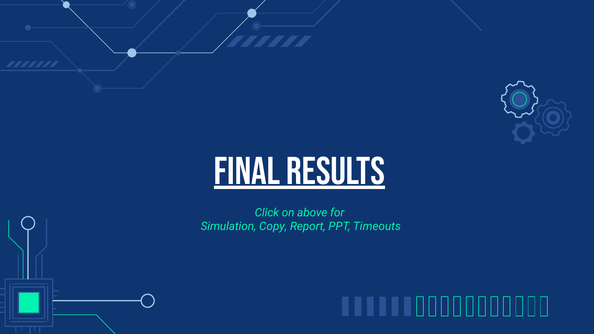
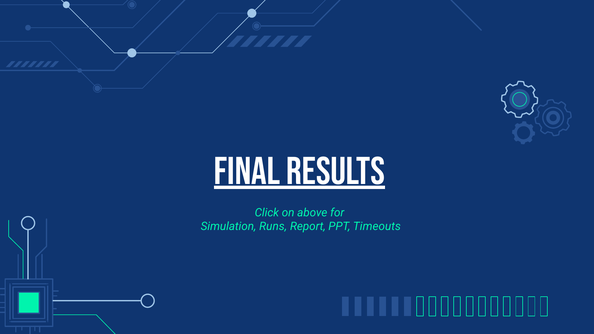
Copy: Copy -> Runs
